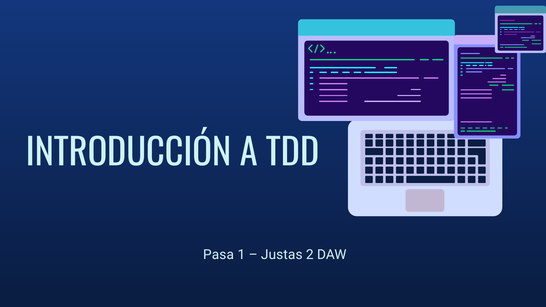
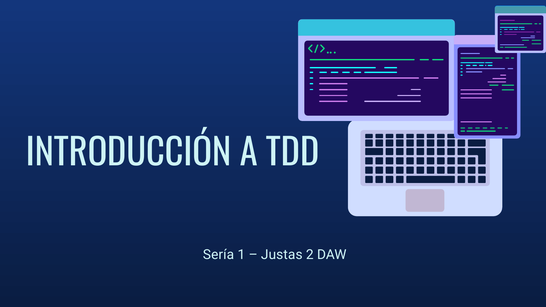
Pasa: Pasa -> Sería
